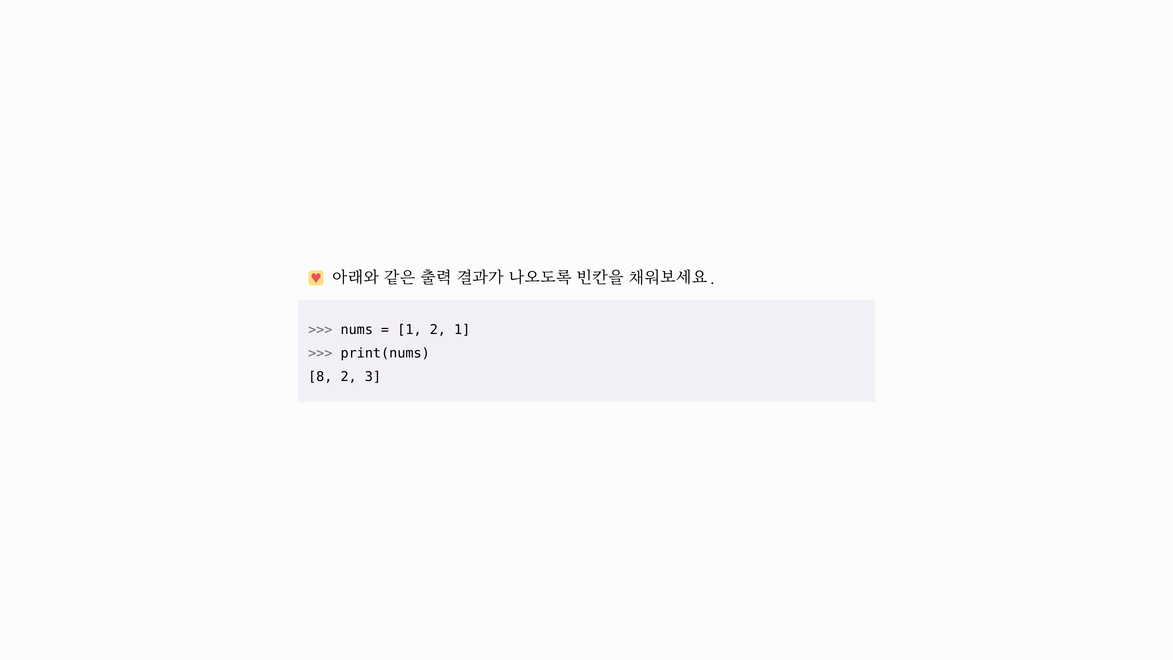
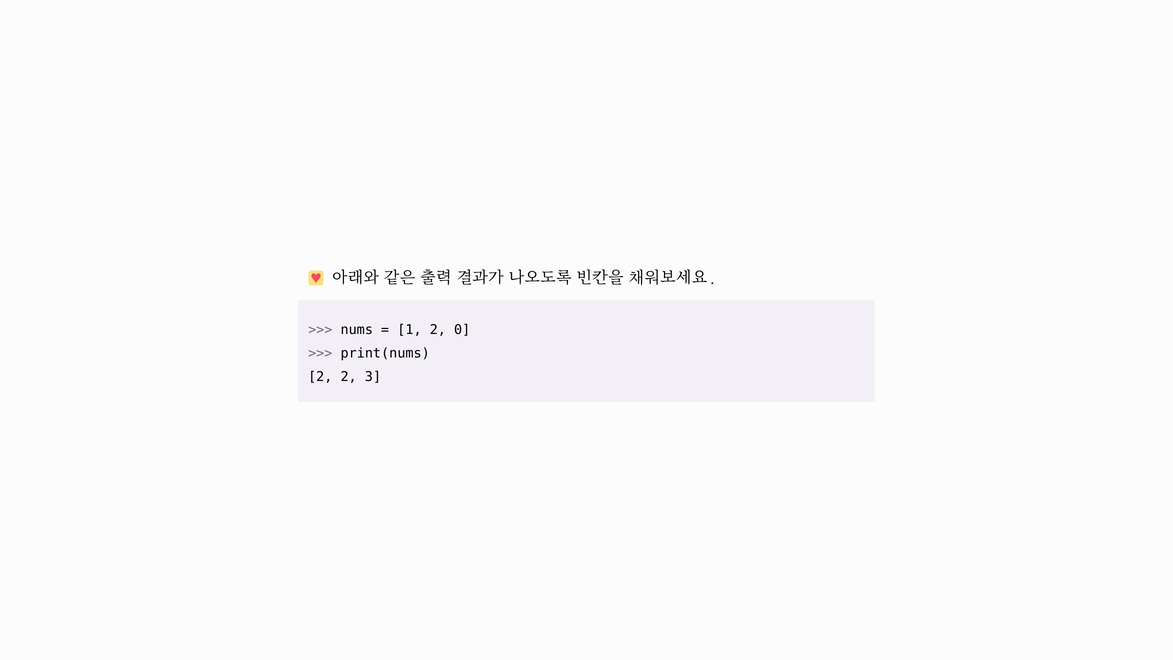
2 1: 1 -> 0
8 at (320, 377): 8 -> 2
